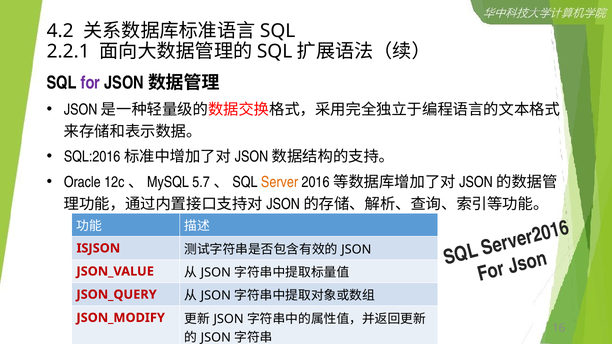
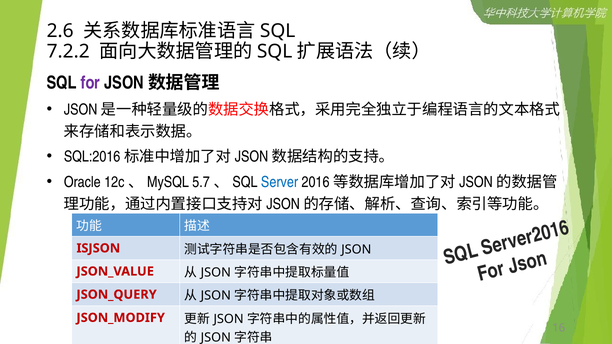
4.2: 4.2 -> 2.6
2.2.1: 2.2.1 -> 7.2.2
Server colour: orange -> blue
